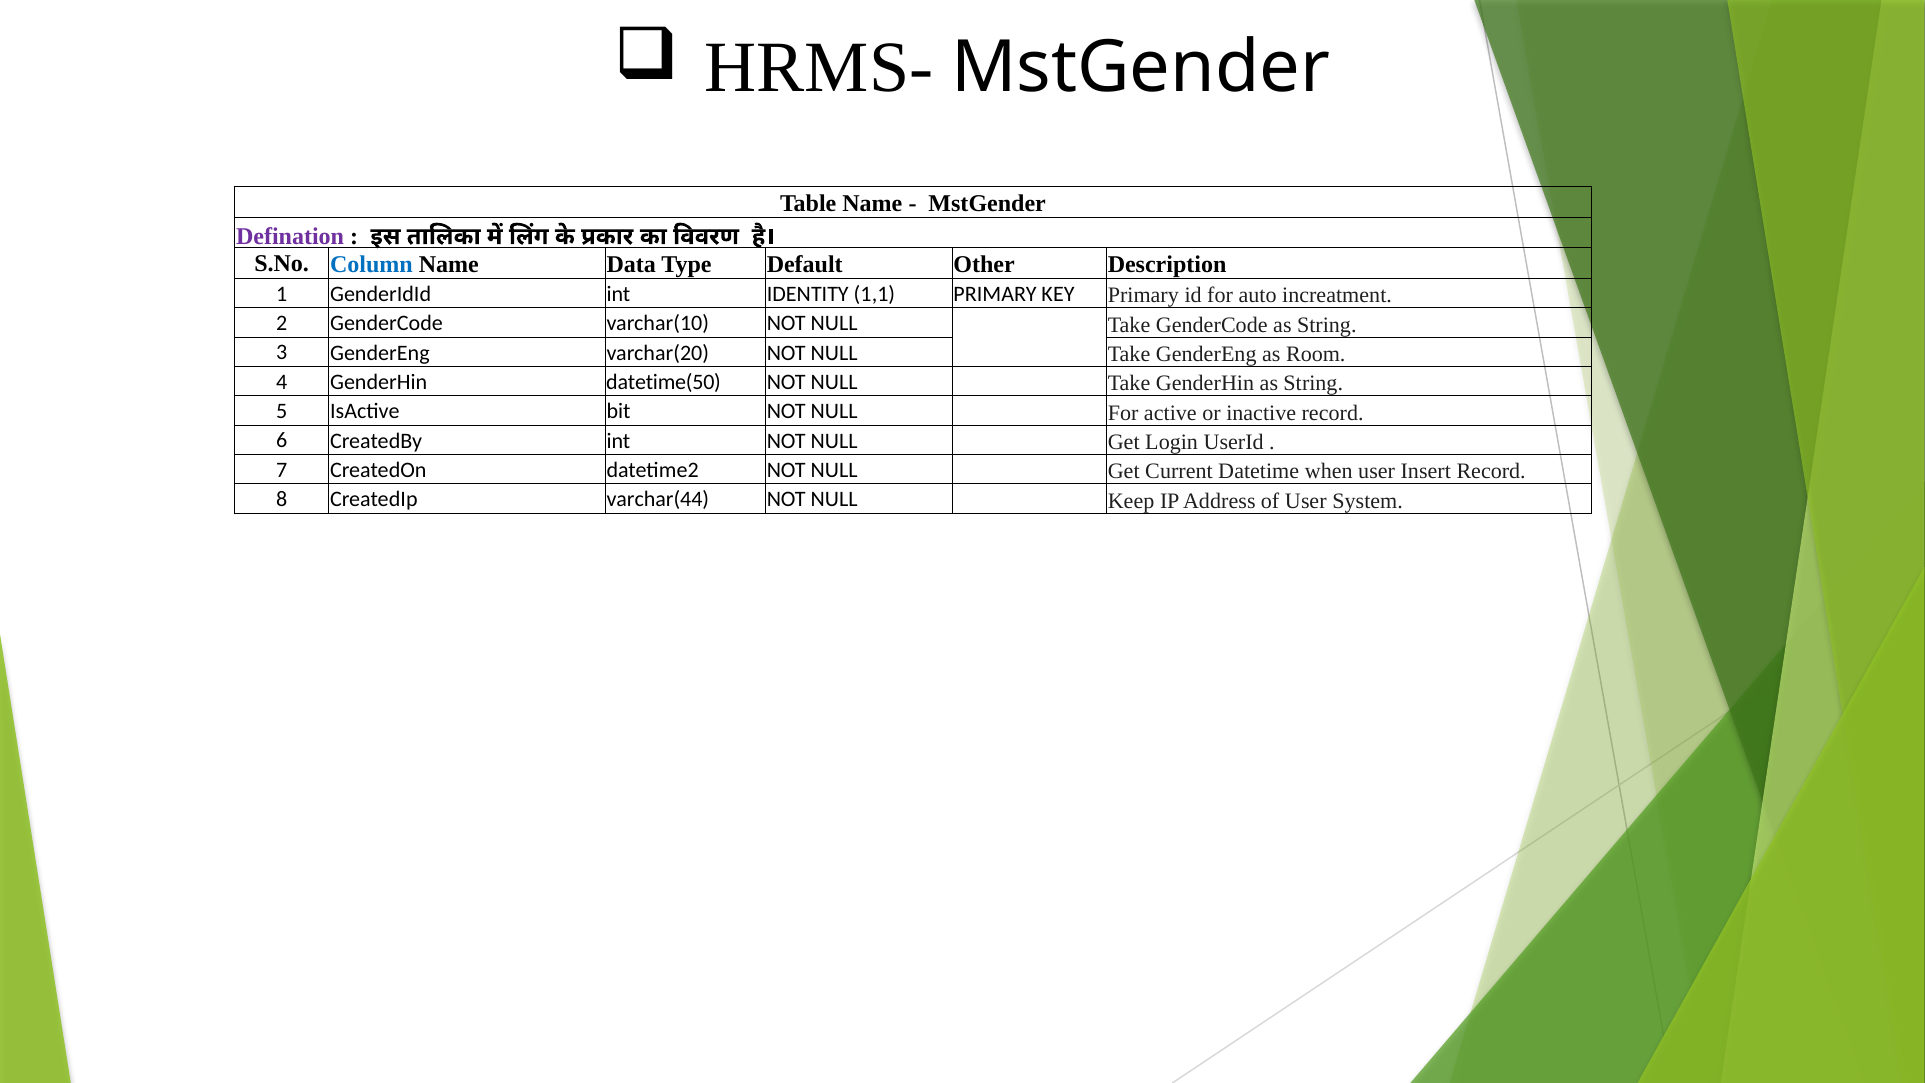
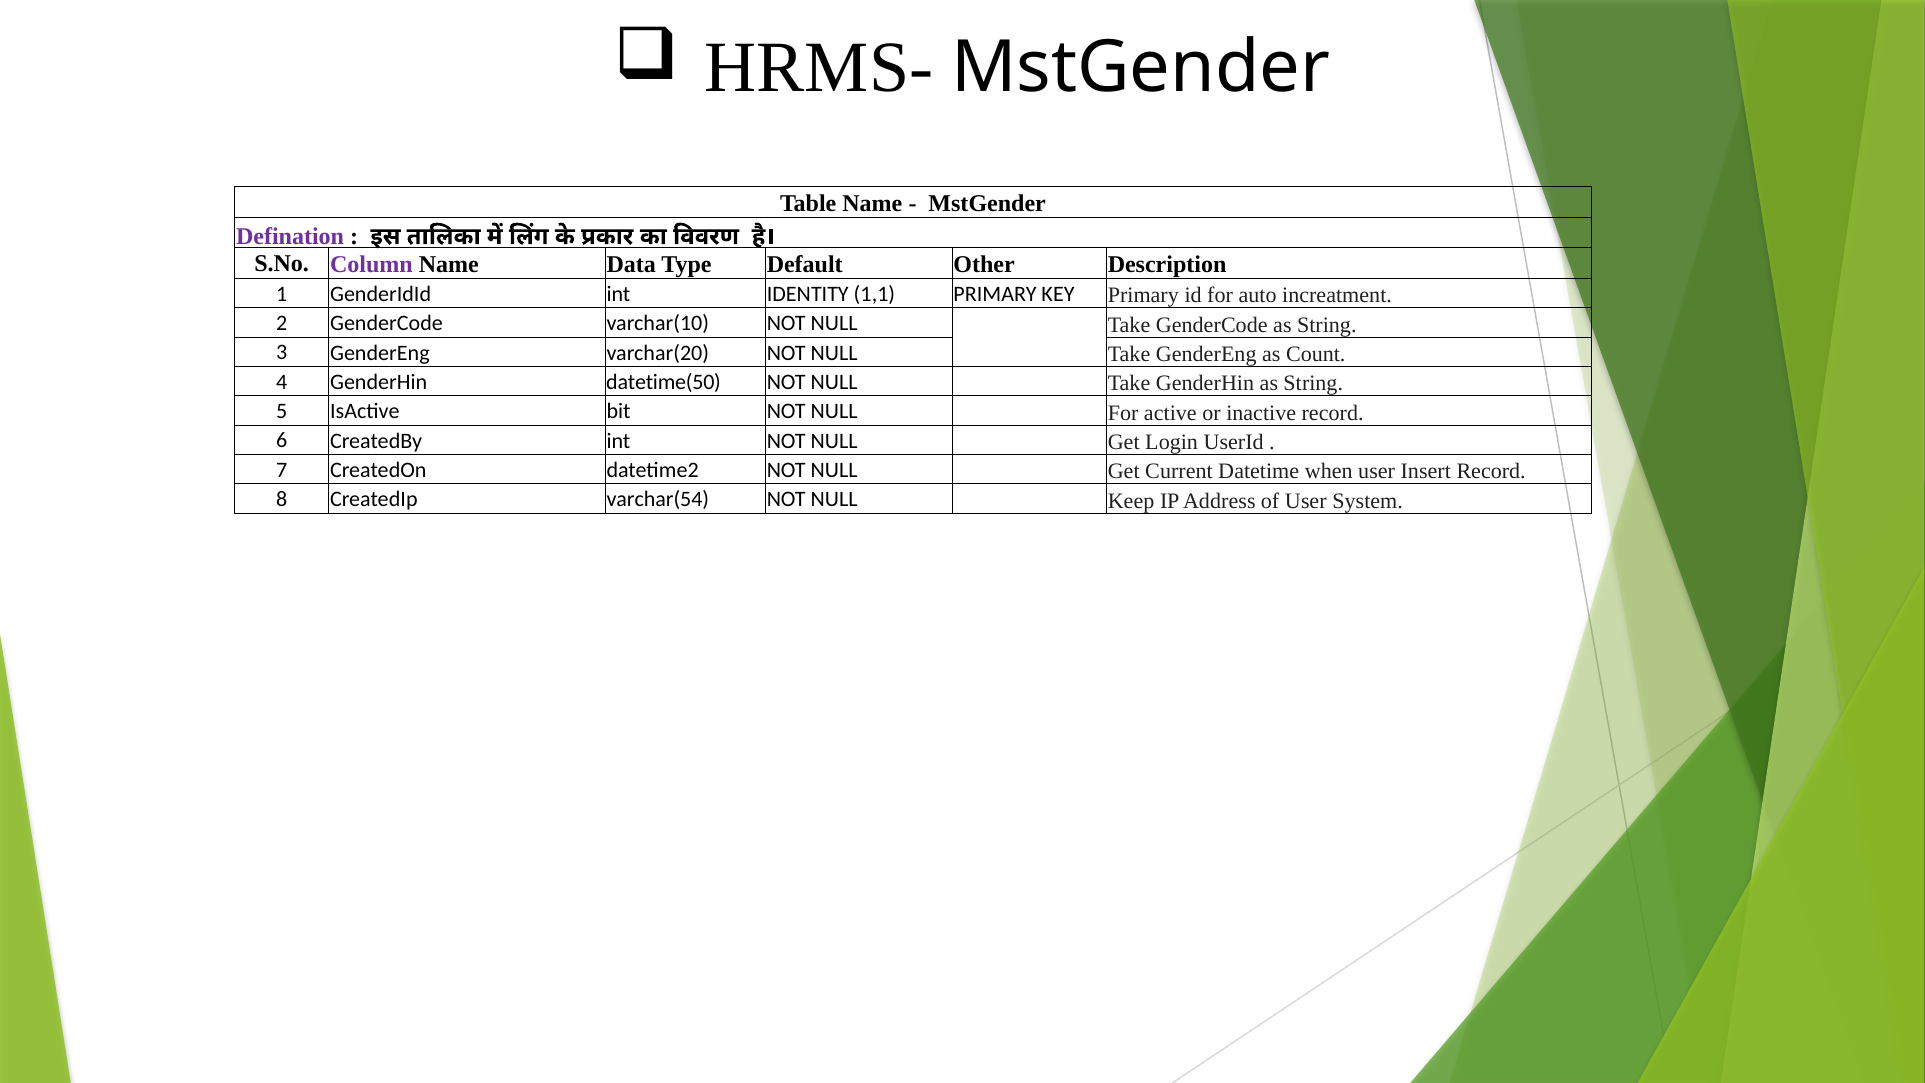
Column colour: blue -> purple
Room: Room -> Count
varchar(44: varchar(44 -> varchar(54
